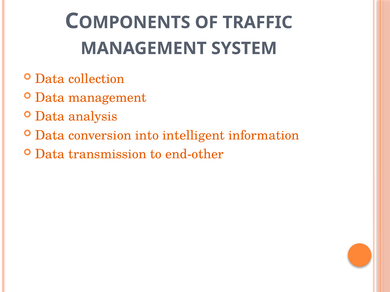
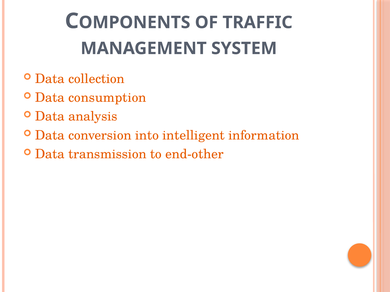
Data management: management -> consumption
